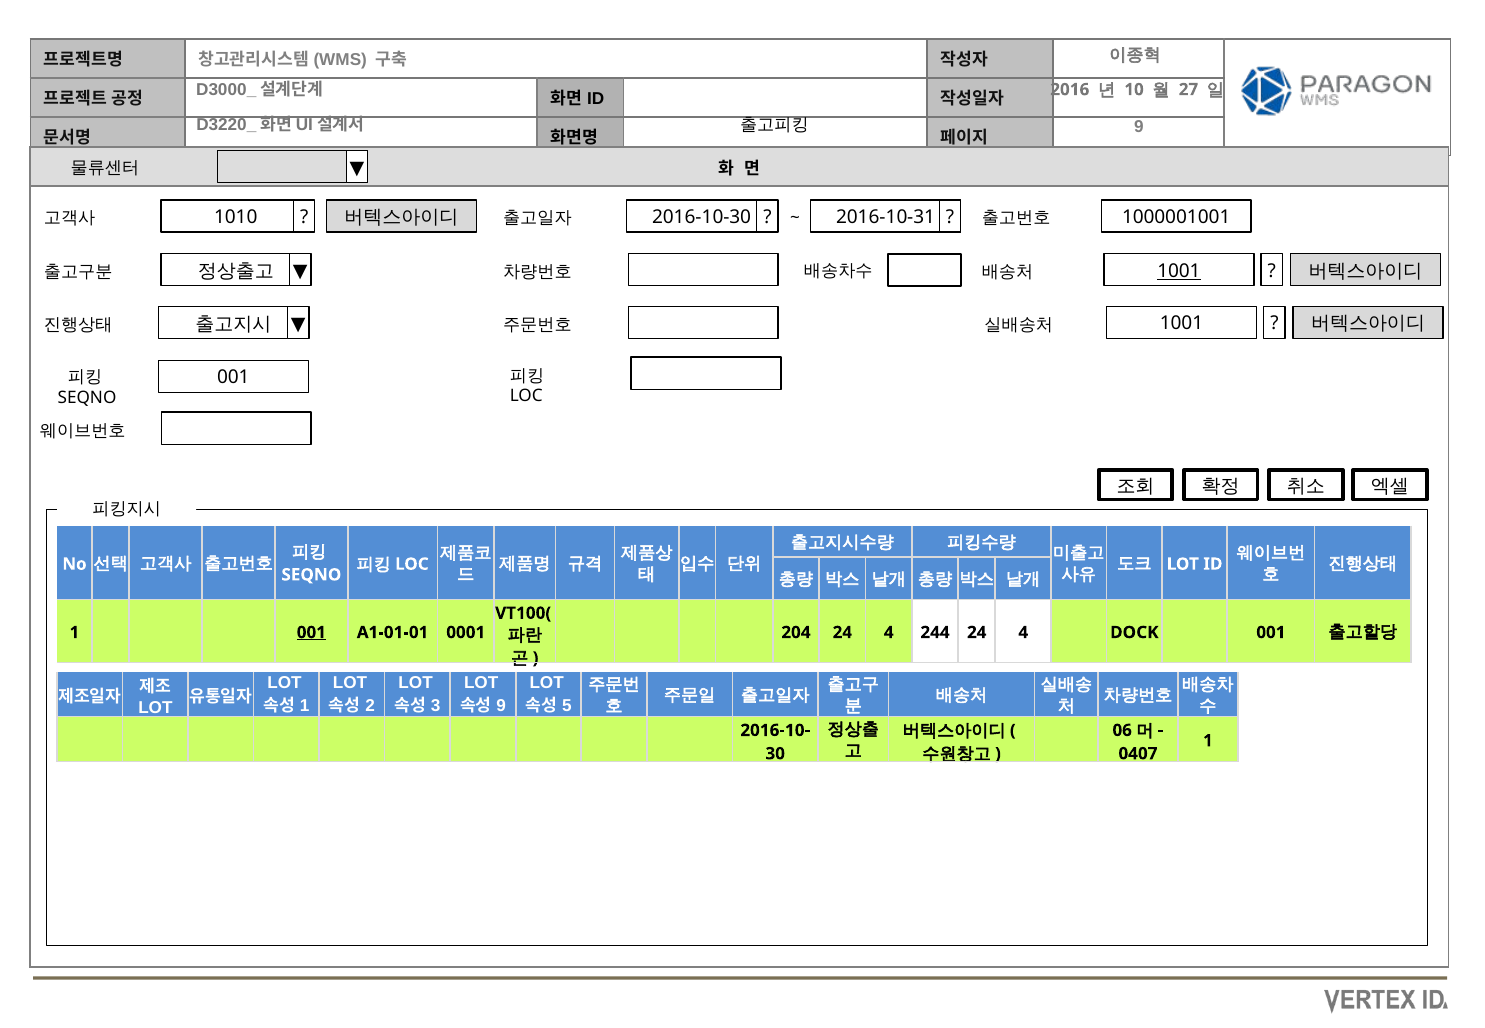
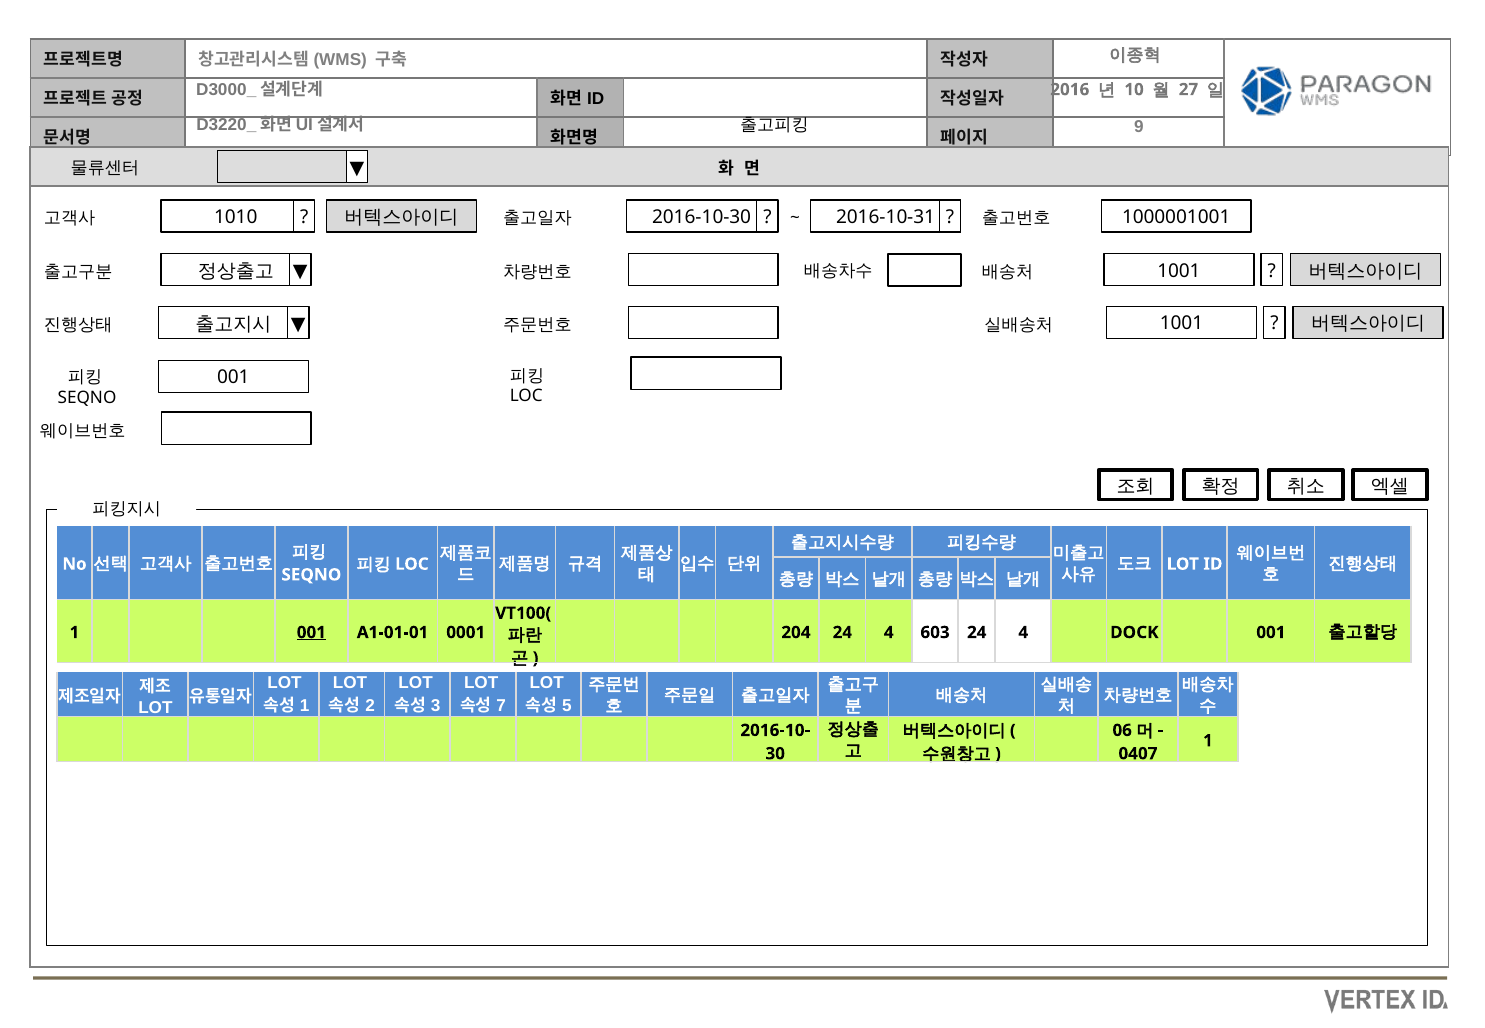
1001 at (1179, 271) underline: present -> none
244: 244 -> 603
9 at (501, 706): 9 -> 7
